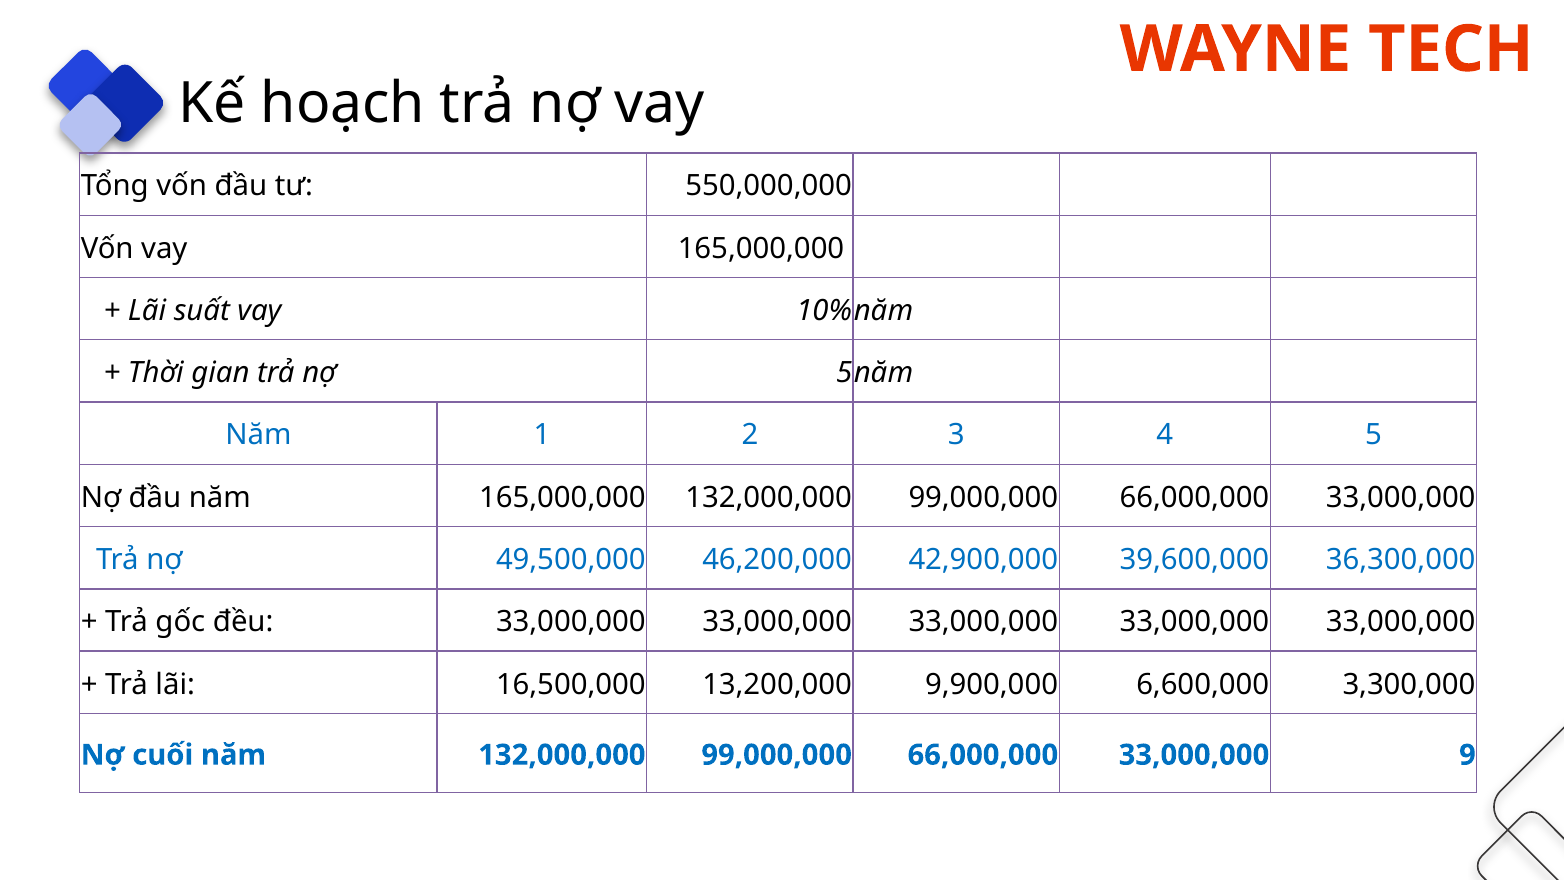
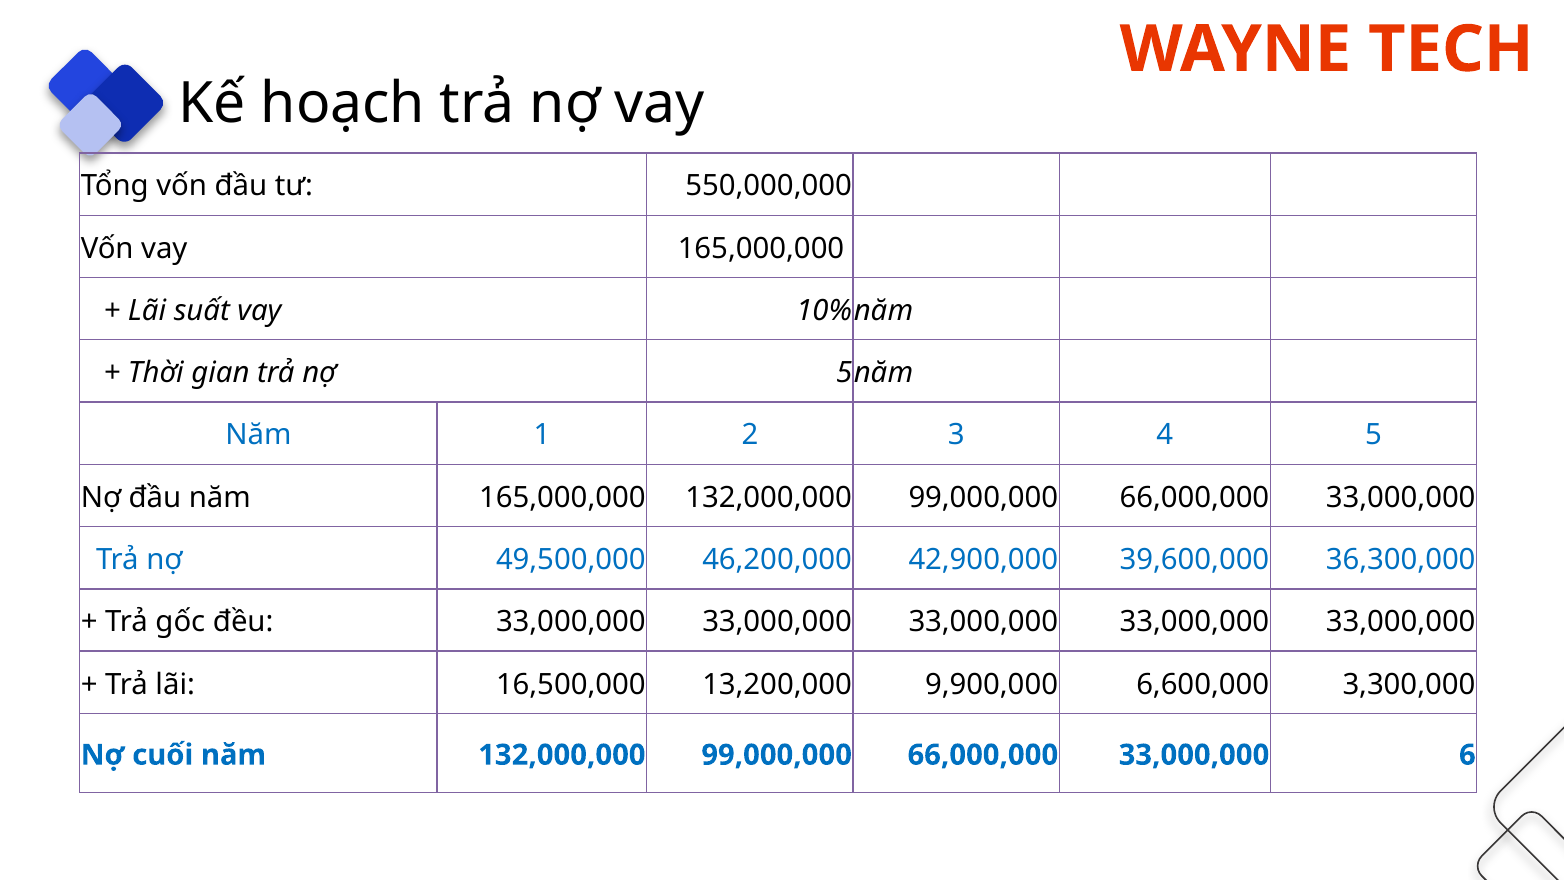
9: 9 -> 6
